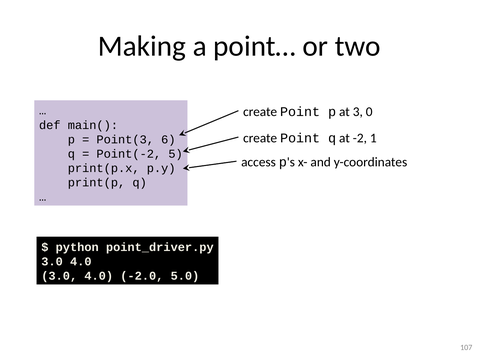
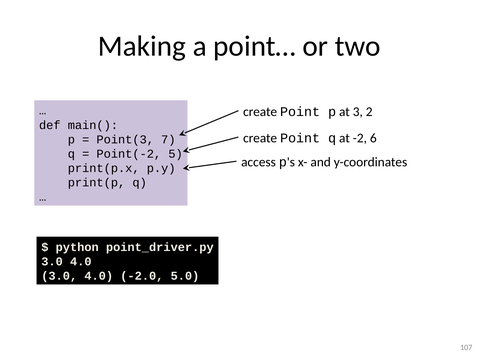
0: 0 -> 2
1: 1 -> 6
6: 6 -> 7
